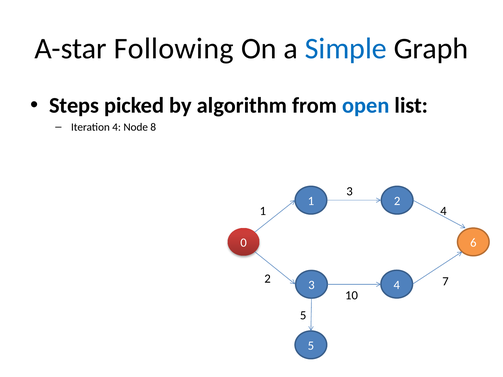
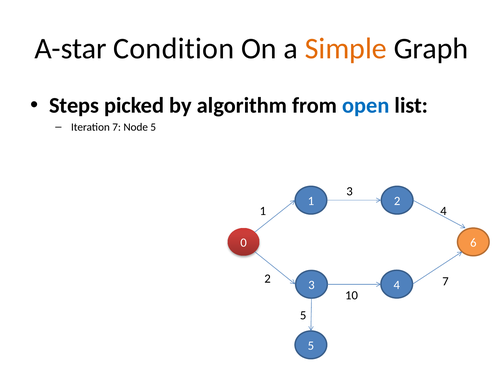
Following: Following -> Condition
Simple colour: blue -> orange
Iteration 4: 4 -> 7
Node 8: 8 -> 5
